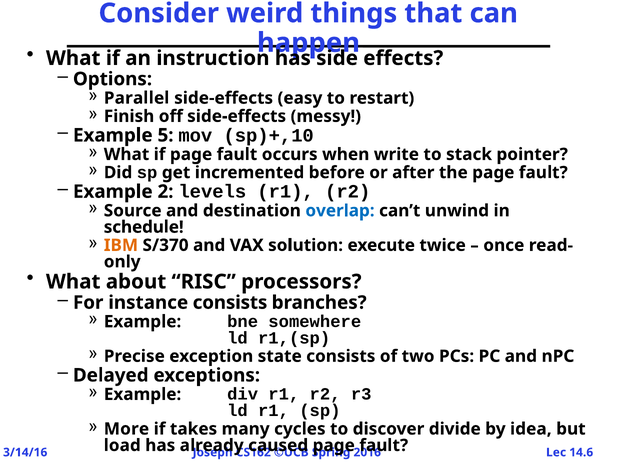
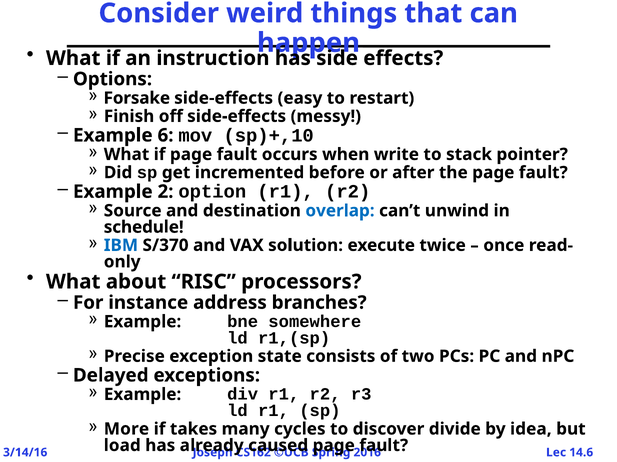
Parallel: Parallel -> Forsake
5: 5 -> 6
levels: levels -> option
IBM colour: orange -> blue
instance consists: consists -> address
